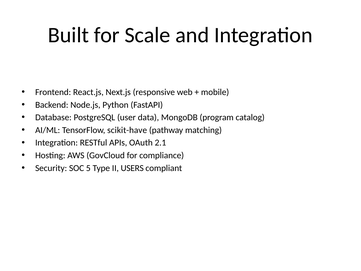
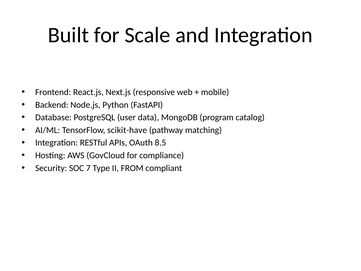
2.1: 2.1 -> 8.5
5: 5 -> 7
USERS: USERS -> FROM
